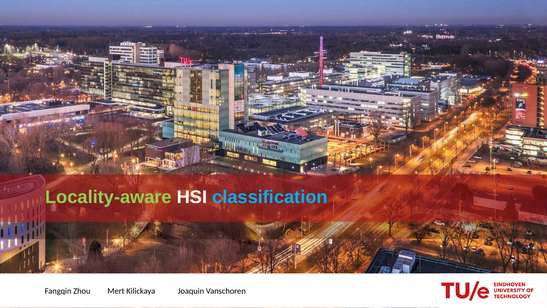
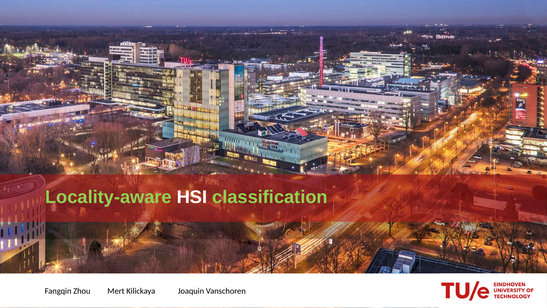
classification colour: light blue -> light green
